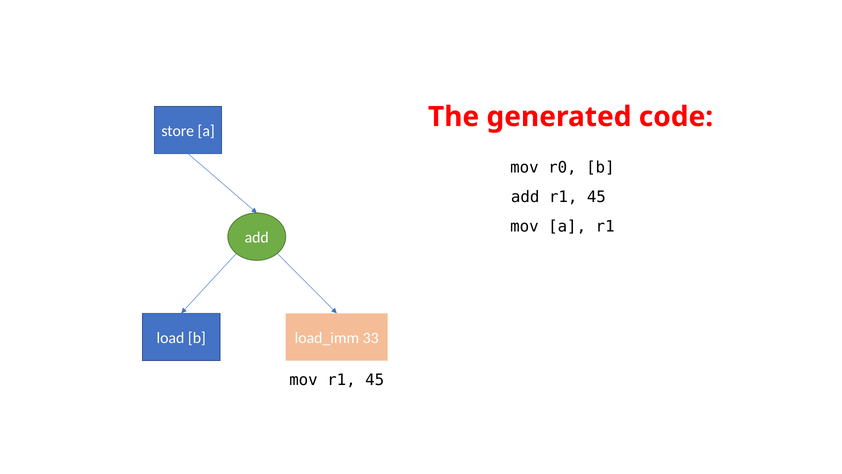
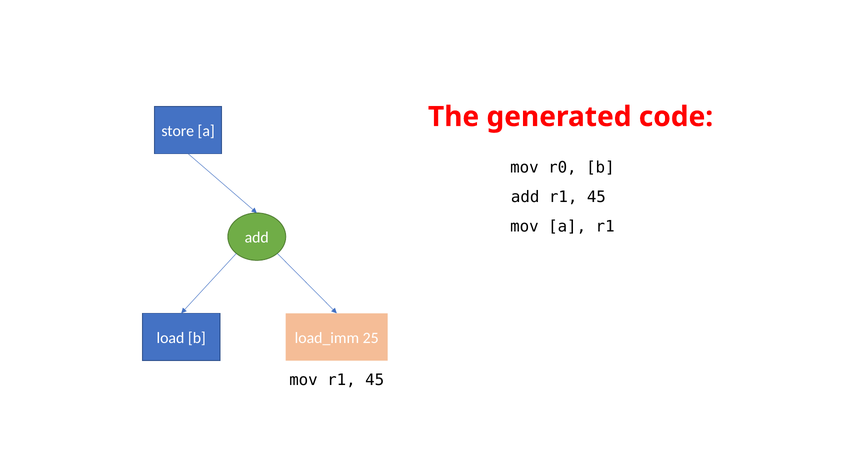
33: 33 -> 25
